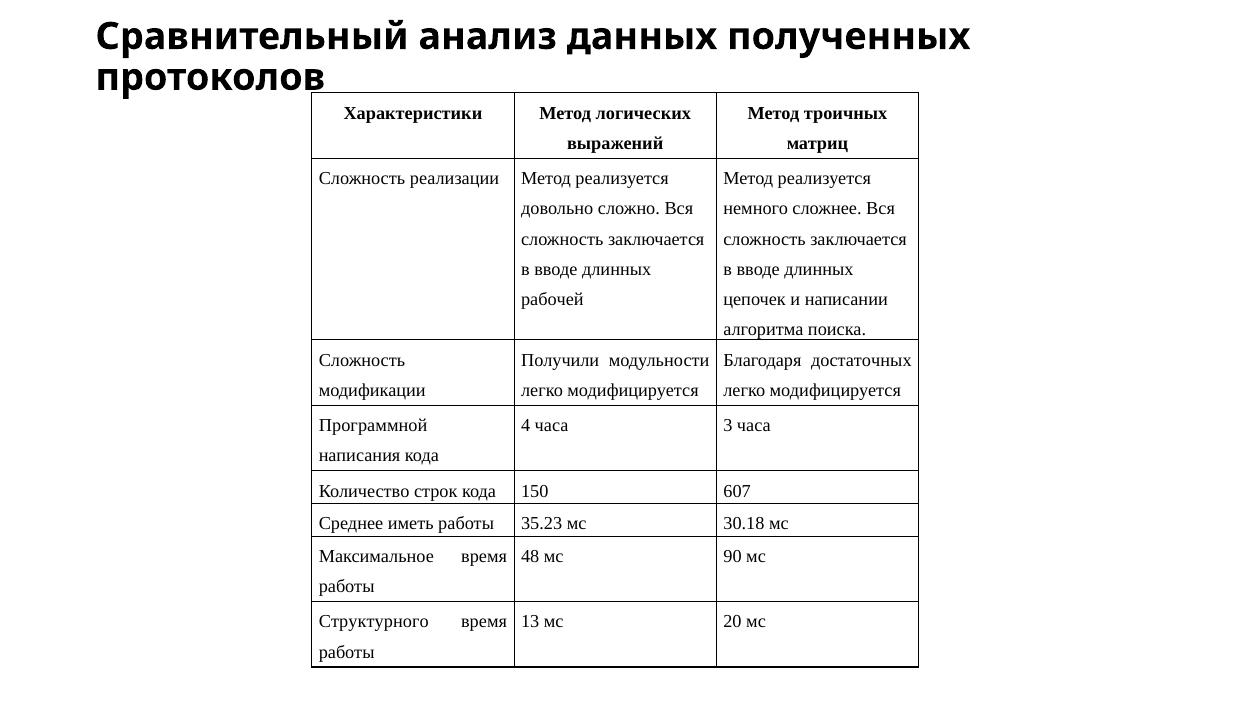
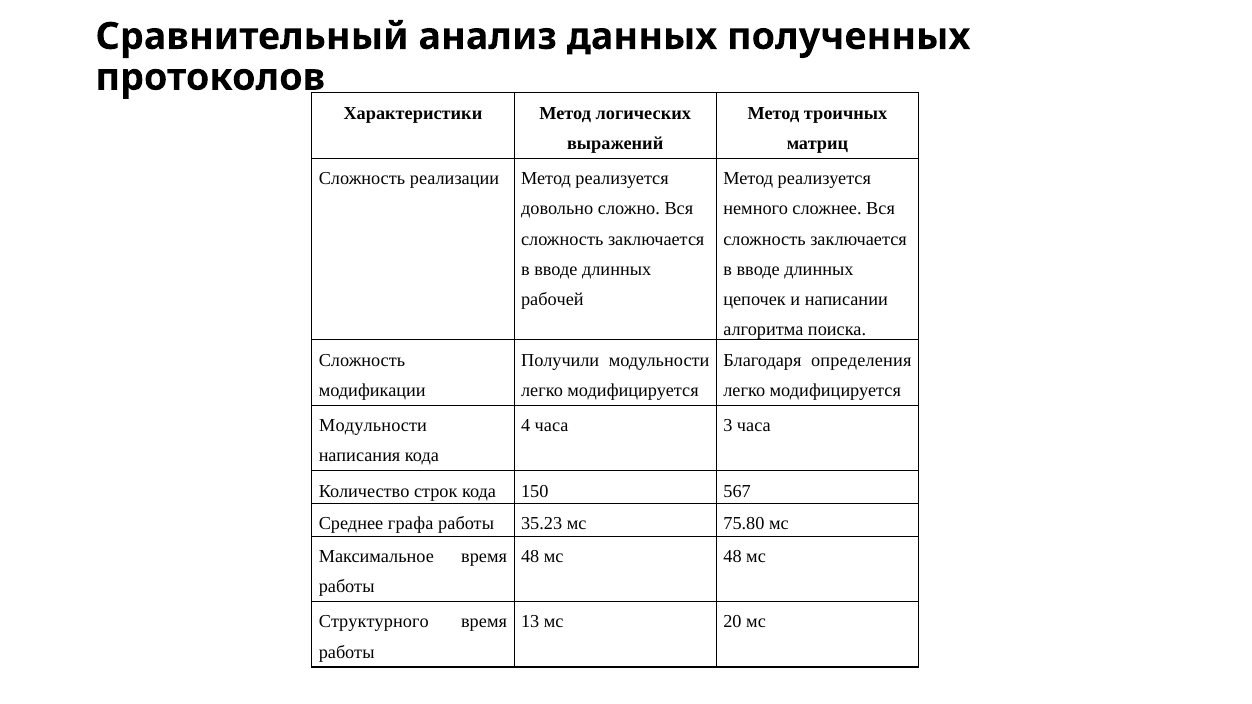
достаточных: достаточных -> определения
Программной at (373, 426): Программной -> Модульности
607: 607 -> 567
иметь: иметь -> графа
30.18: 30.18 -> 75.80
мс 90: 90 -> 48
